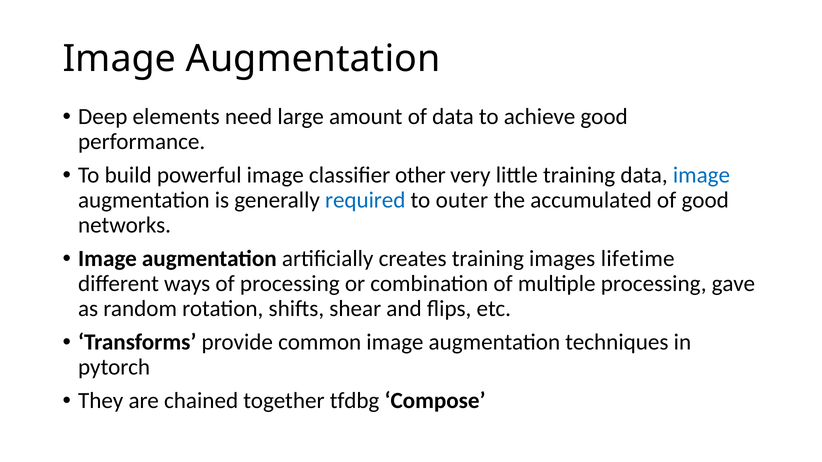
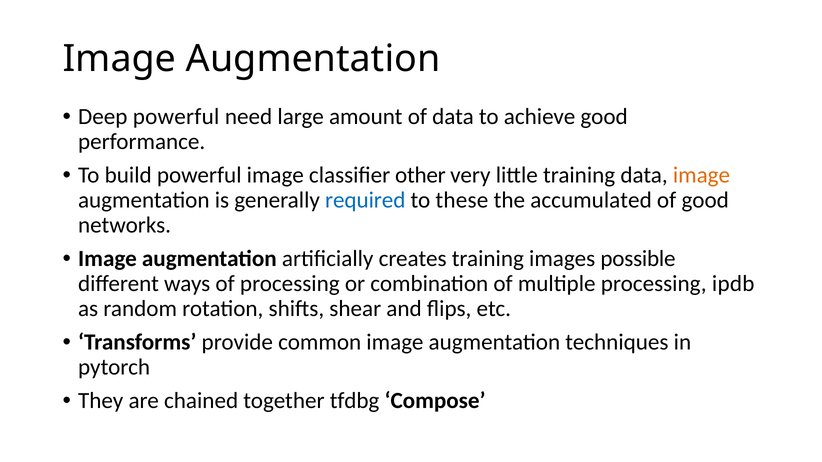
Deep elements: elements -> powerful
image at (701, 175) colour: blue -> orange
outer: outer -> these
lifetime: lifetime -> possible
gave: gave -> ipdb
